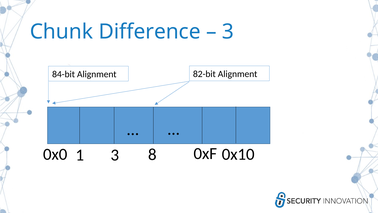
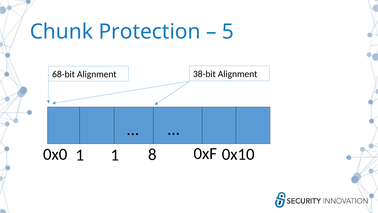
Difference: Difference -> Protection
3 at (228, 32): 3 -> 5
84-bit: 84-bit -> 68-bit
82-bit: 82-bit -> 38-bit
1 3: 3 -> 1
